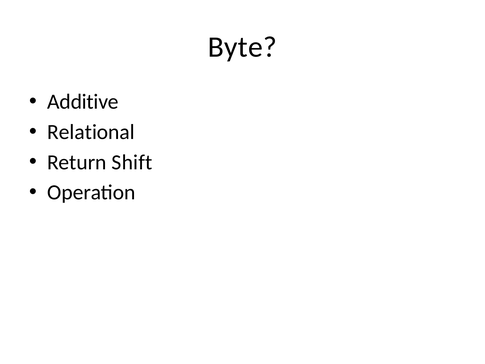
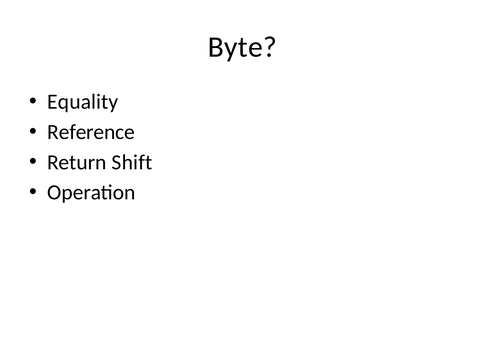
Additive: Additive -> Equality
Relational: Relational -> Reference
